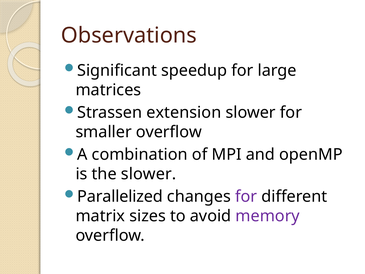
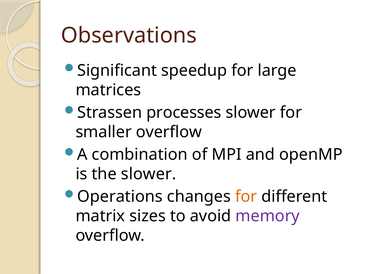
extension: extension -> processes
Parallelized: Parallelized -> Operations
for at (246, 196) colour: purple -> orange
